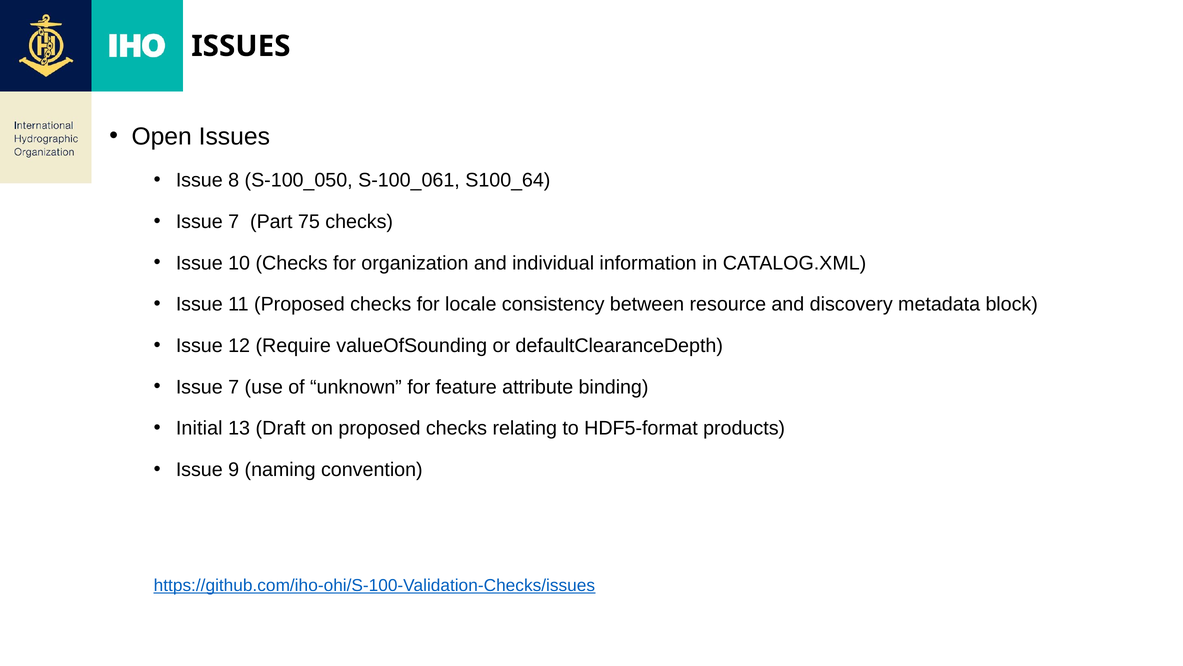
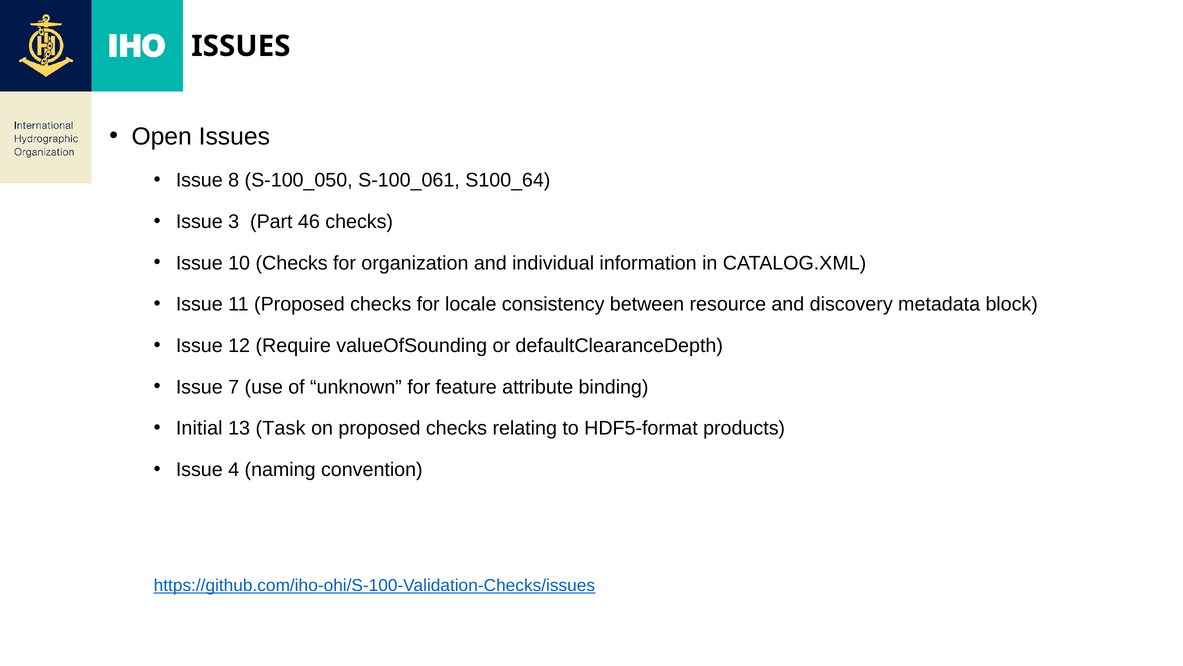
7 at (234, 222): 7 -> 3
75: 75 -> 46
Draft: Draft -> Task
9: 9 -> 4
